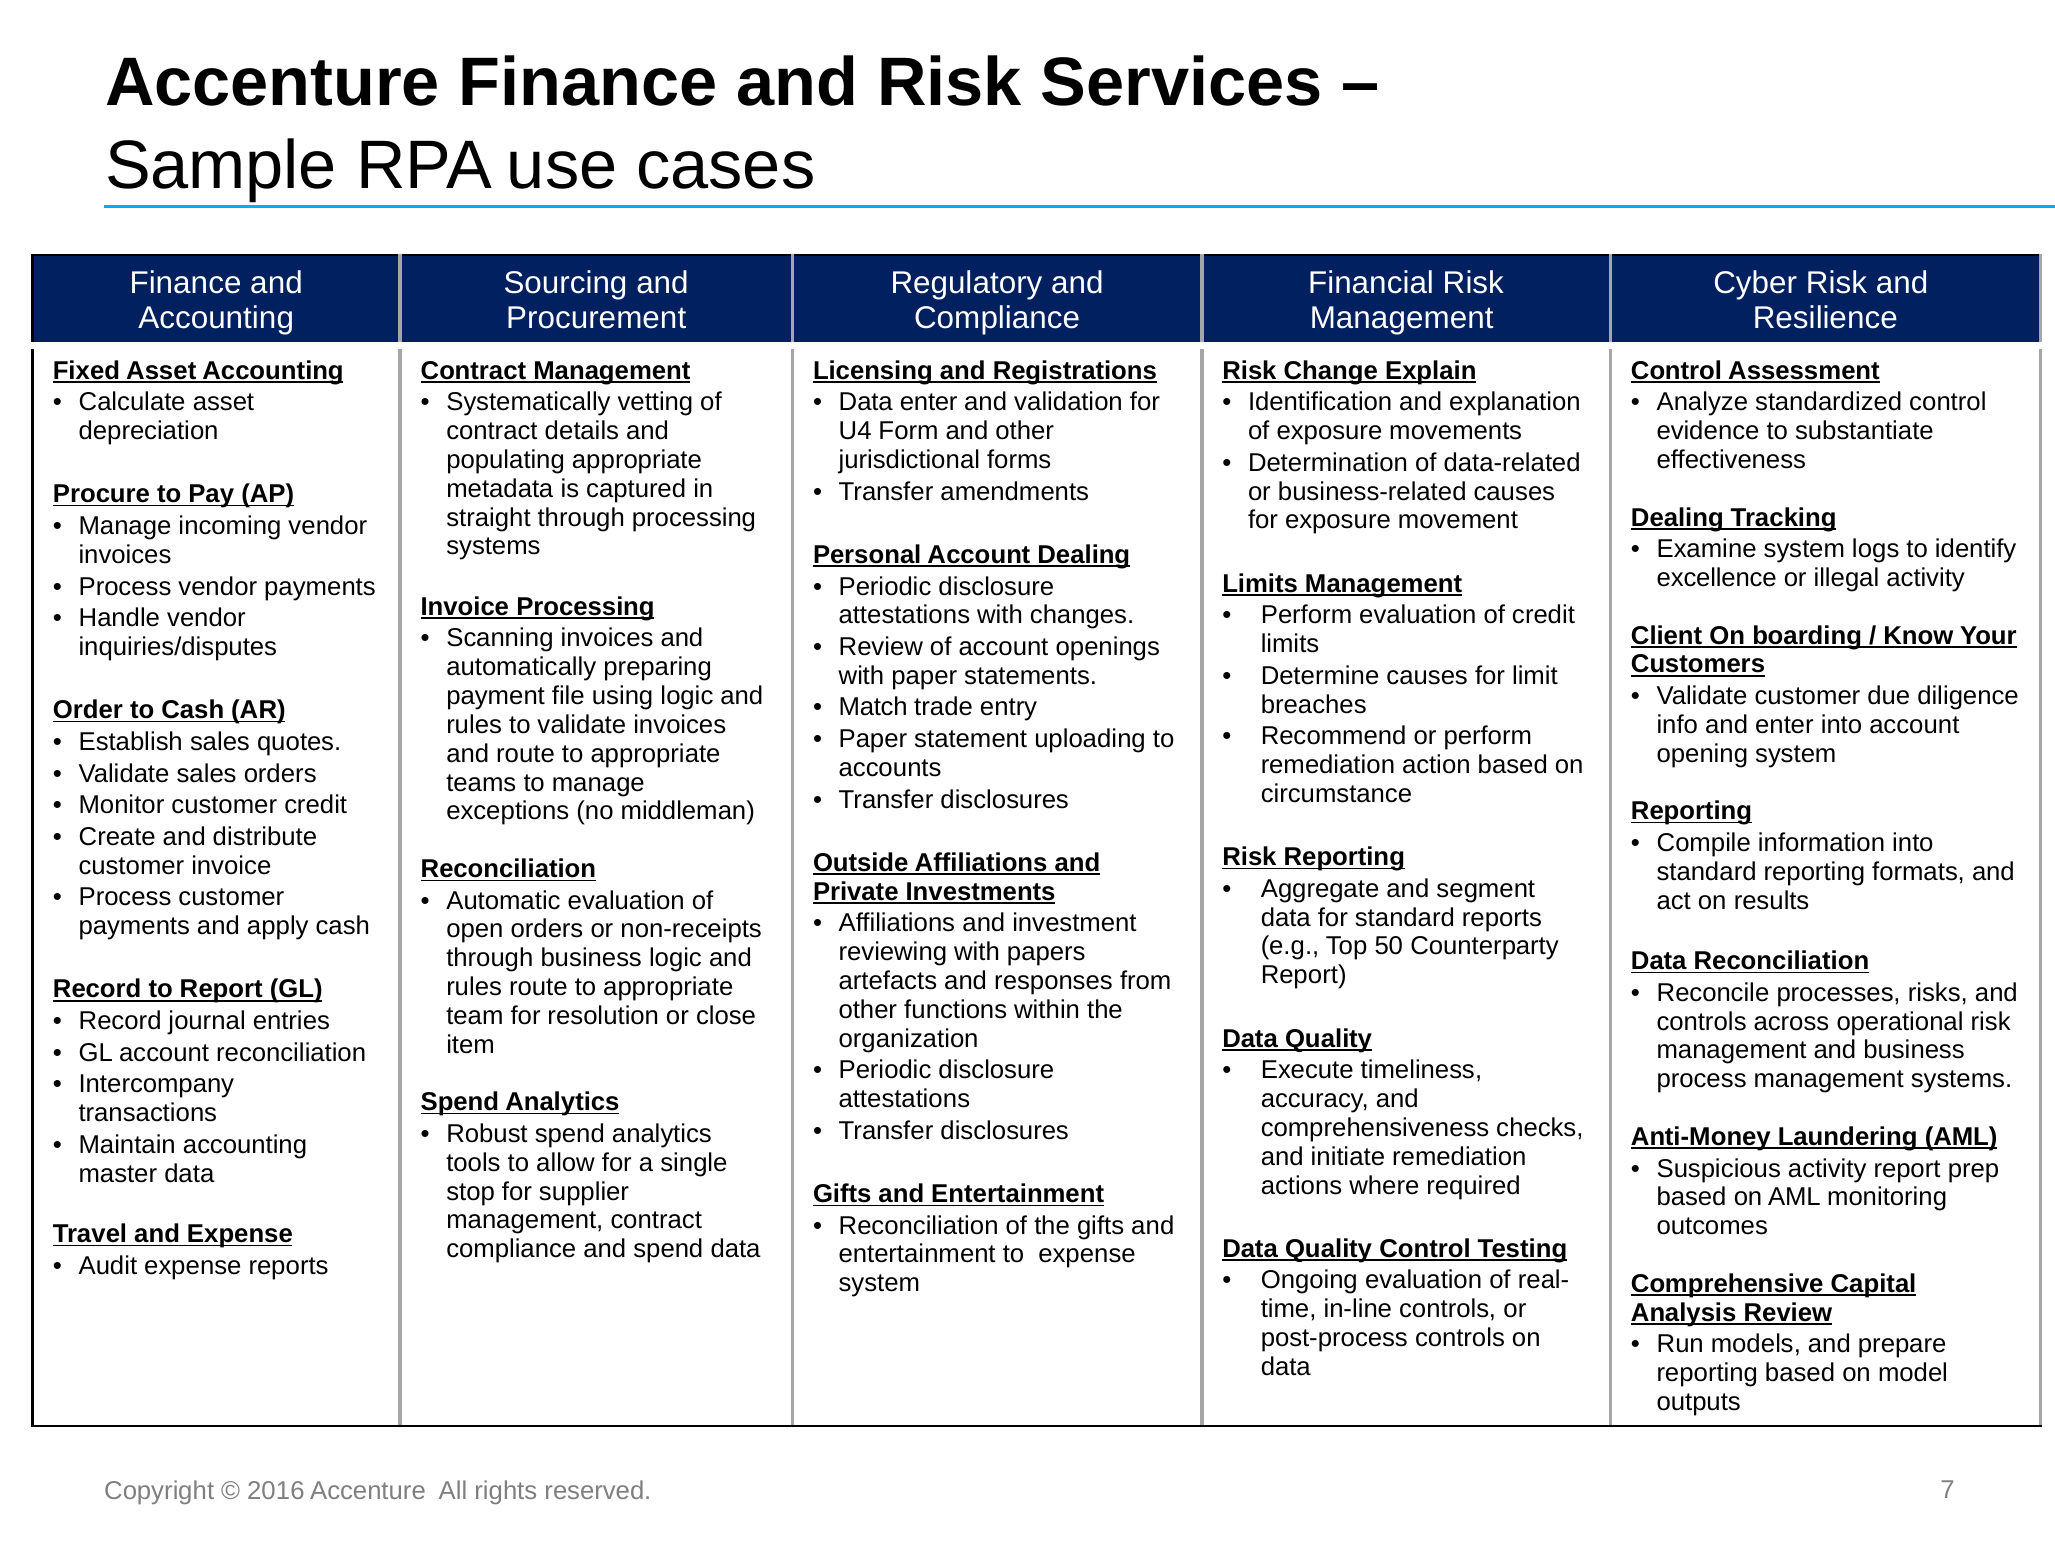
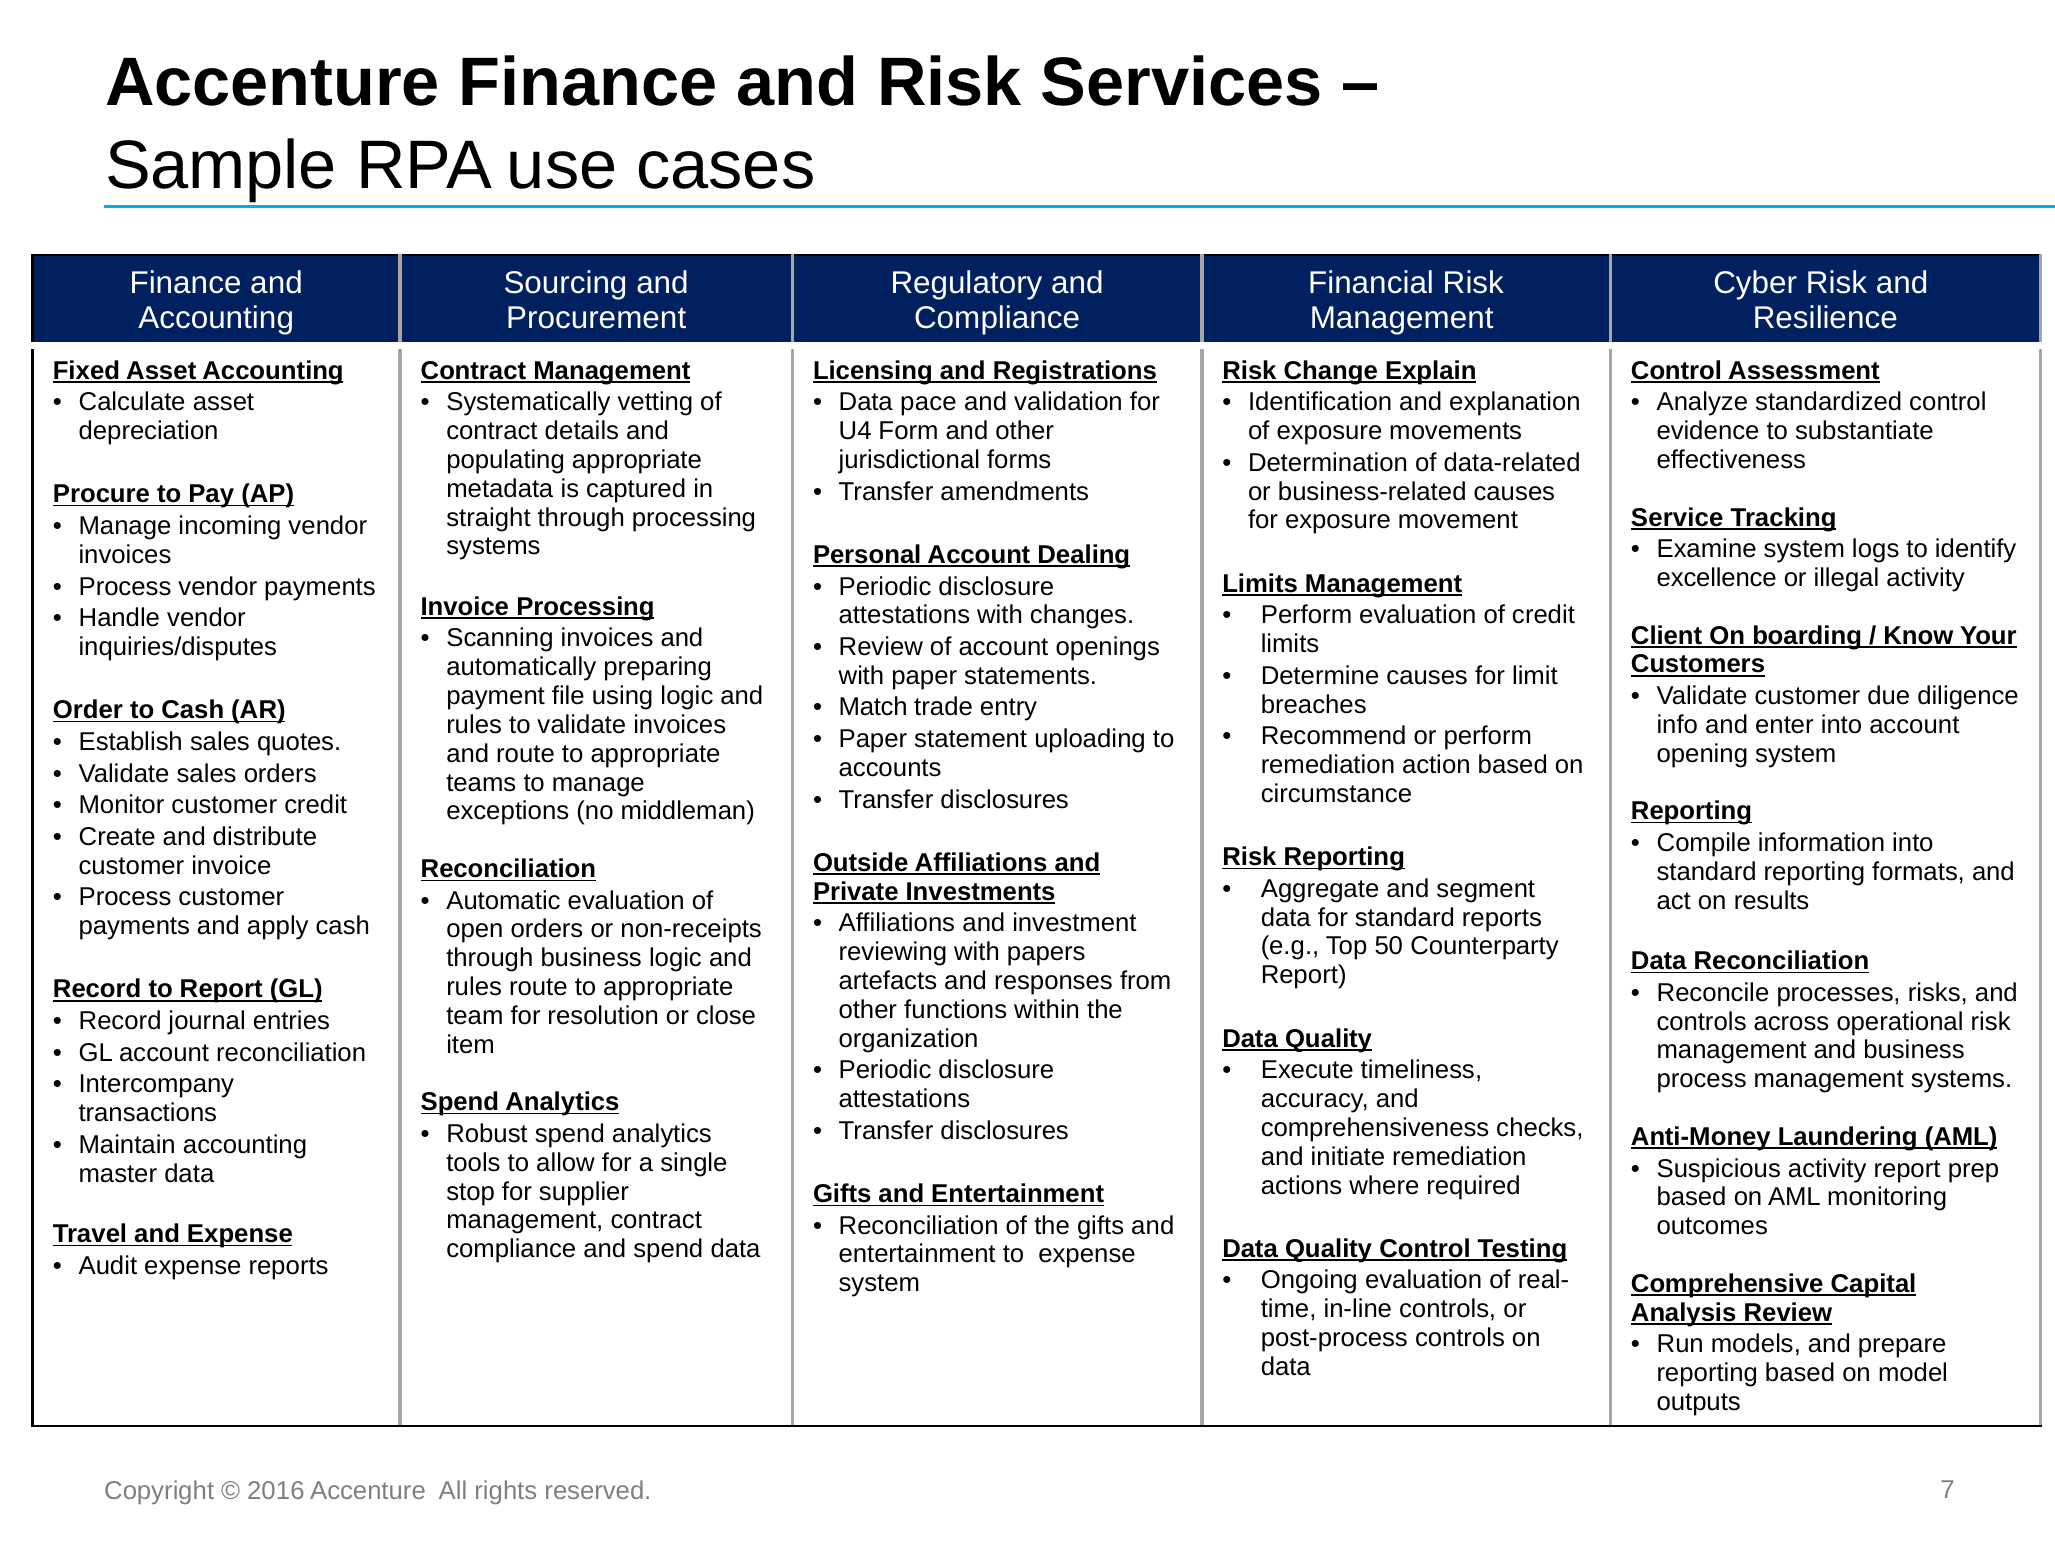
Data enter: enter -> pace
Dealing at (1677, 517): Dealing -> Service
